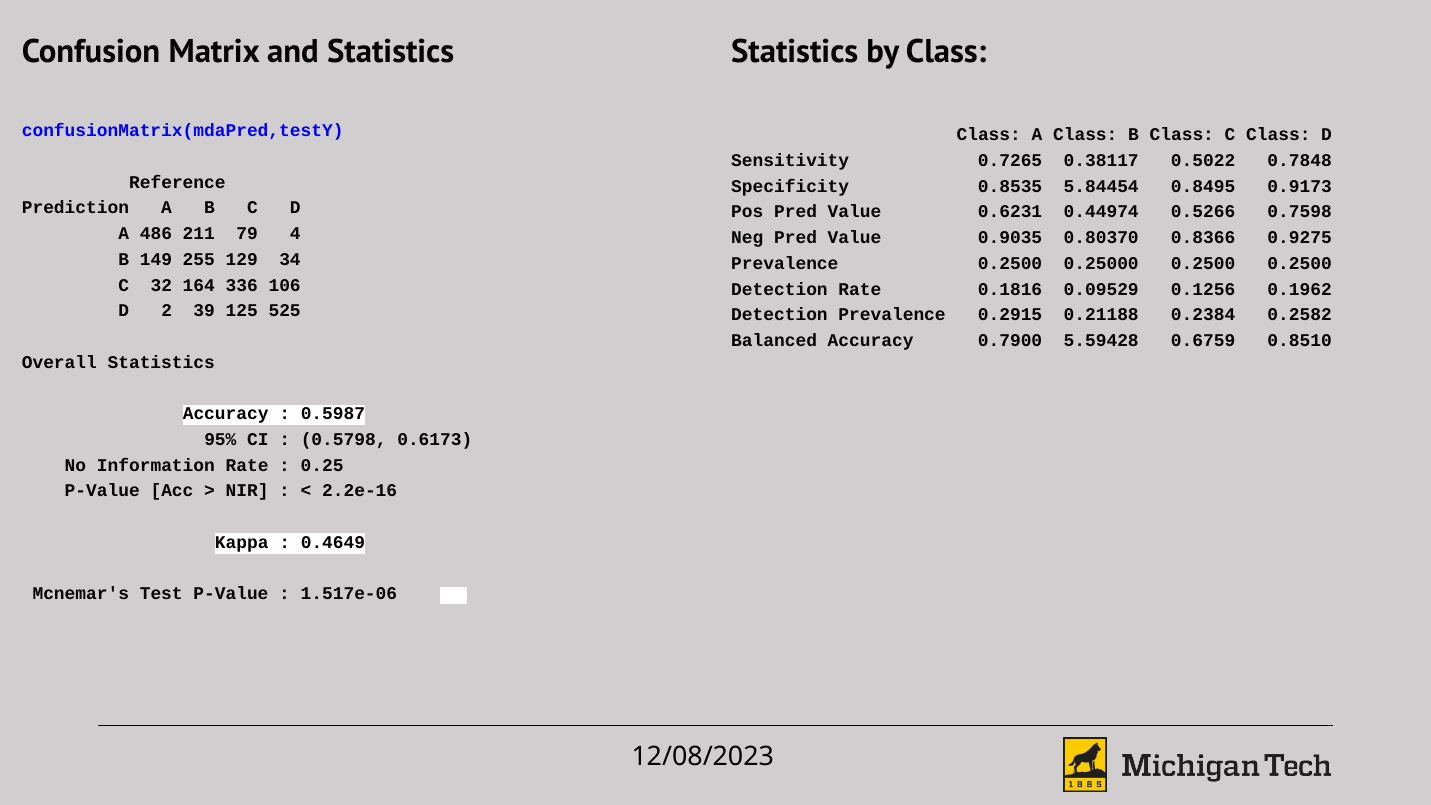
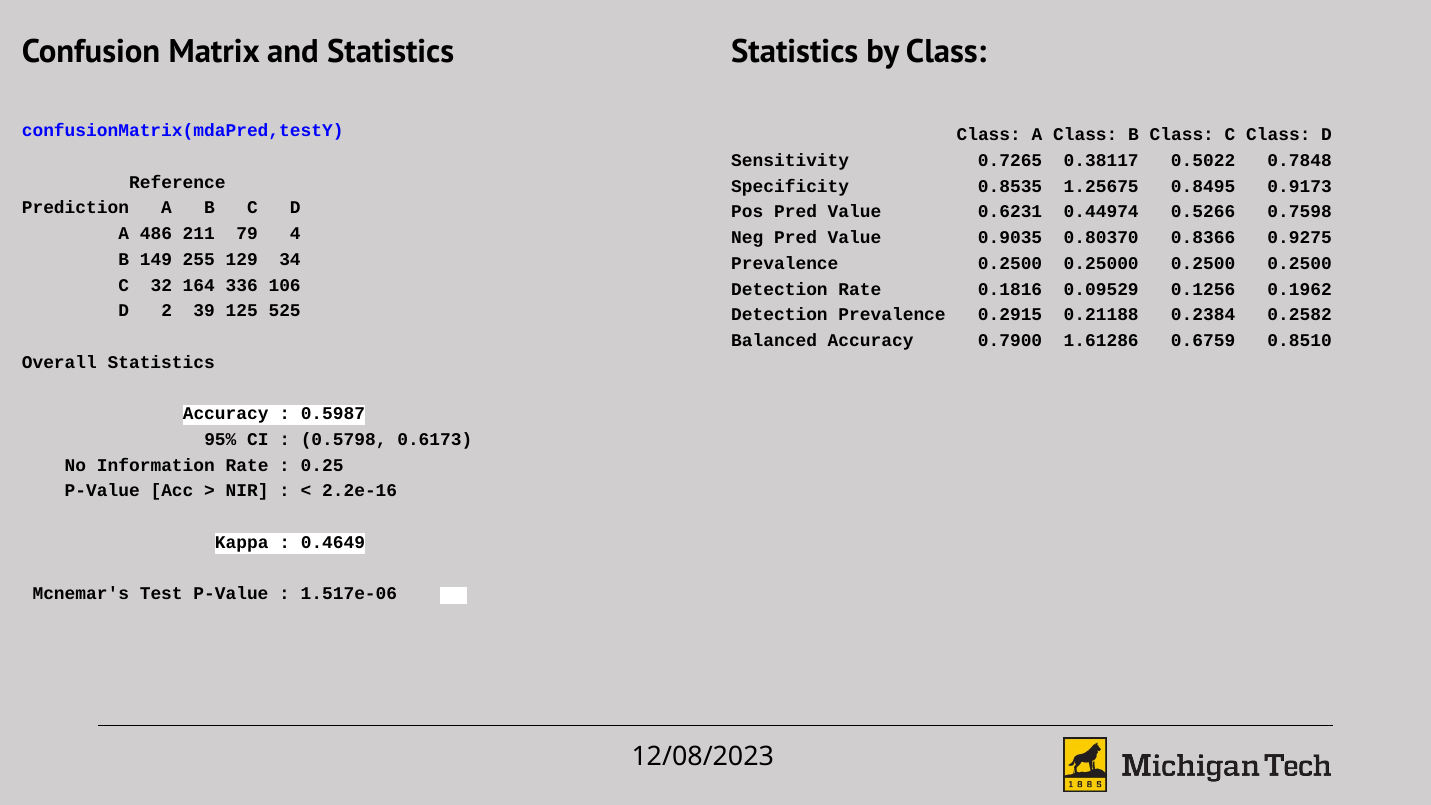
5.84454: 5.84454 -> 1.25675
5.59428: 5.59428 -> 1.61286
